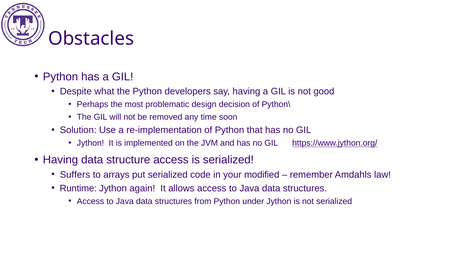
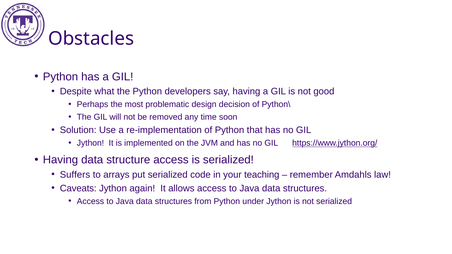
modified: modified -> teaching
Runtime: Runtime -> Caveats
